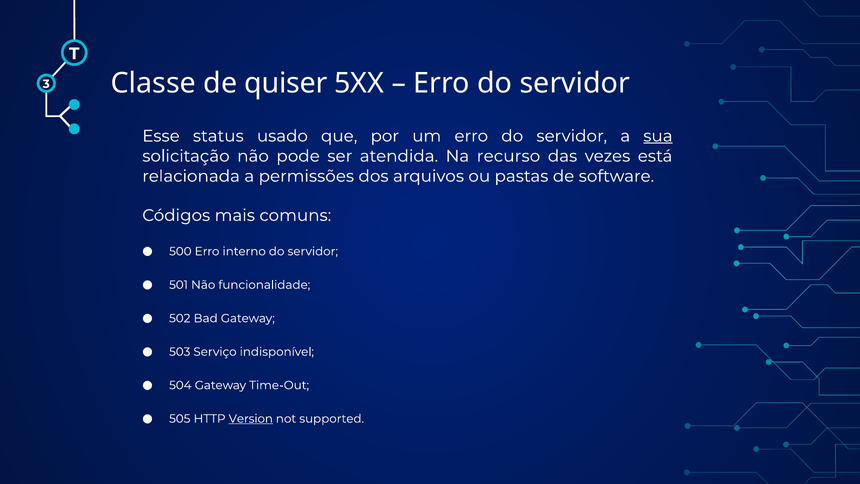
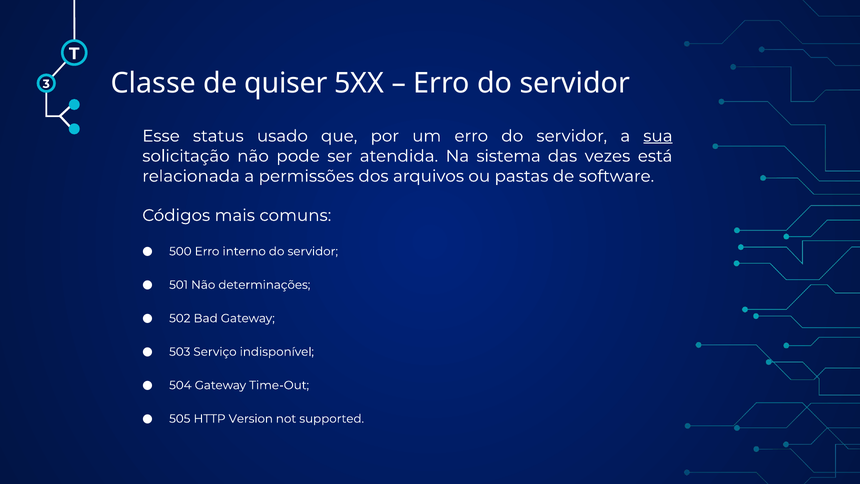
recurso: recurso -> sistema
funcionalidade: funcionalidade -> determinações
Version underline: present -> none
